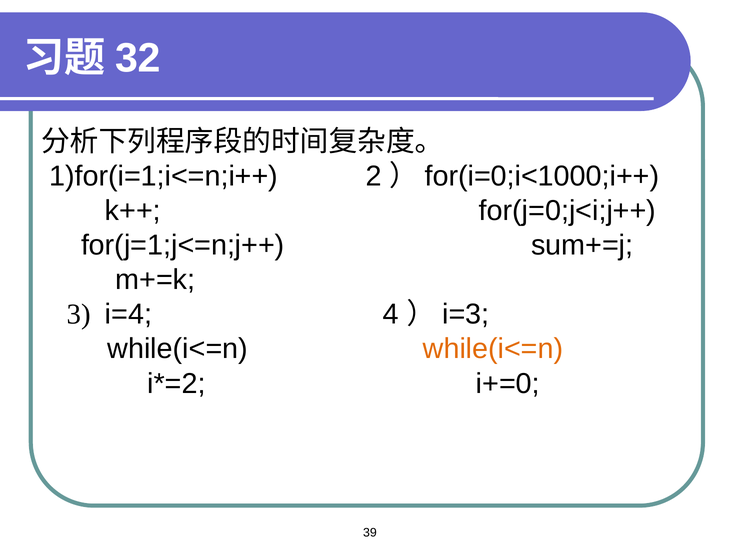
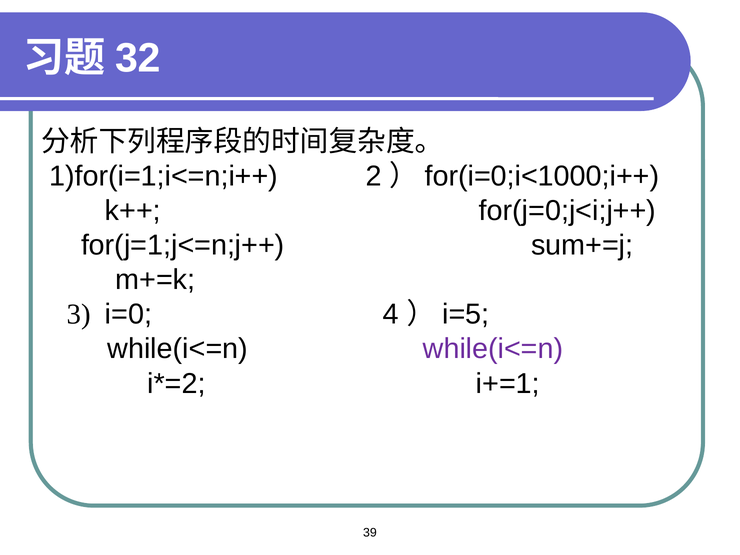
i=4: i=4 -> i=0
i=3: i=3 -> i=5
while(i<=n at (493, 349) colour: orange -> purple
i+=0: i+=0 -> i+=1
